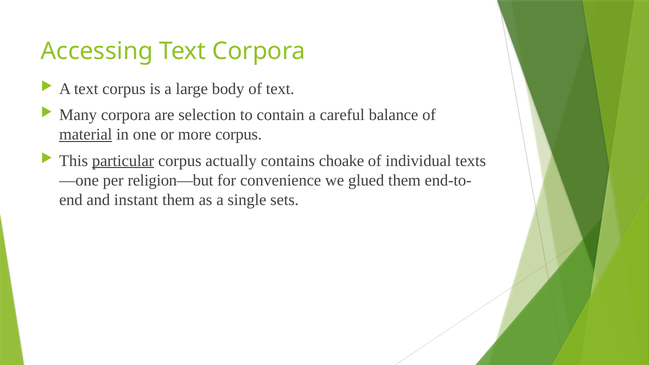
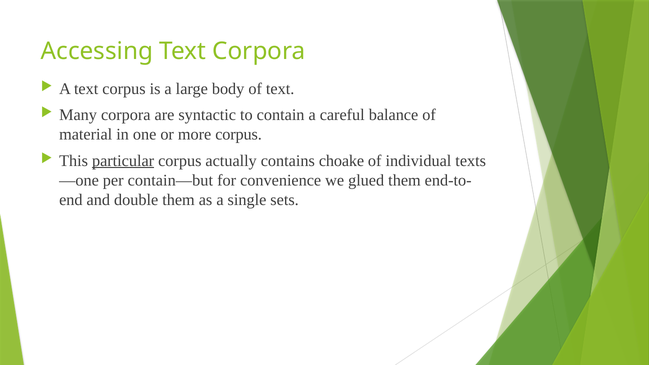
selection: selection -> syntactic
material underline: present -> none
religion—but: religion—but -> contain—but
instant: instant -> double
